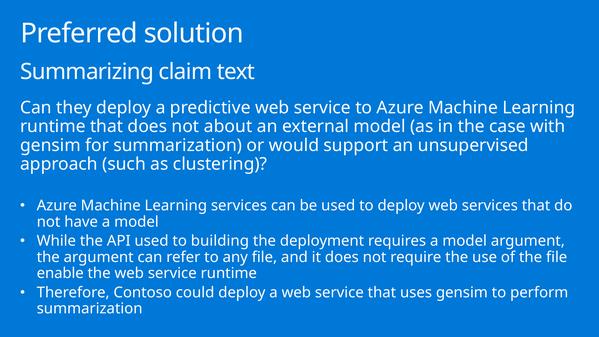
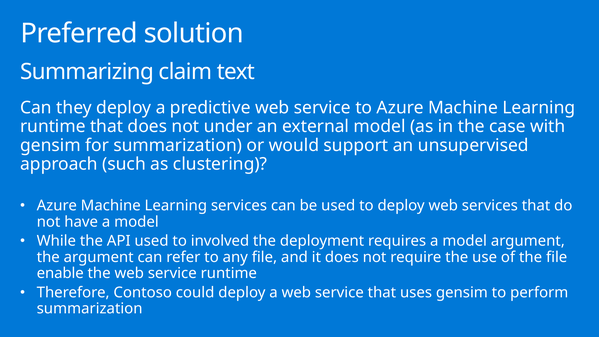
about: about -> under
building: building -> involved
